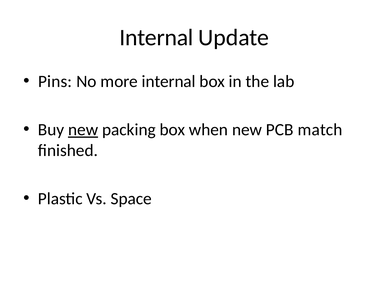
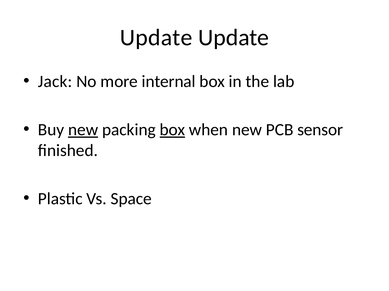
Internal at (156, 38): Internal -> Update
Pins: Pins -> Jack
box at (172, 130) underline: none -> present
match: match -> sensor
